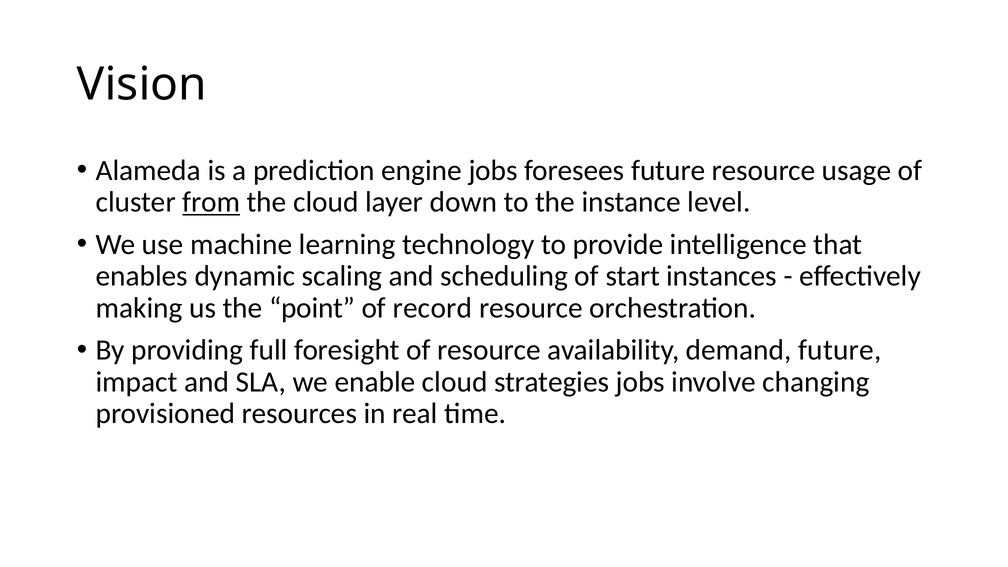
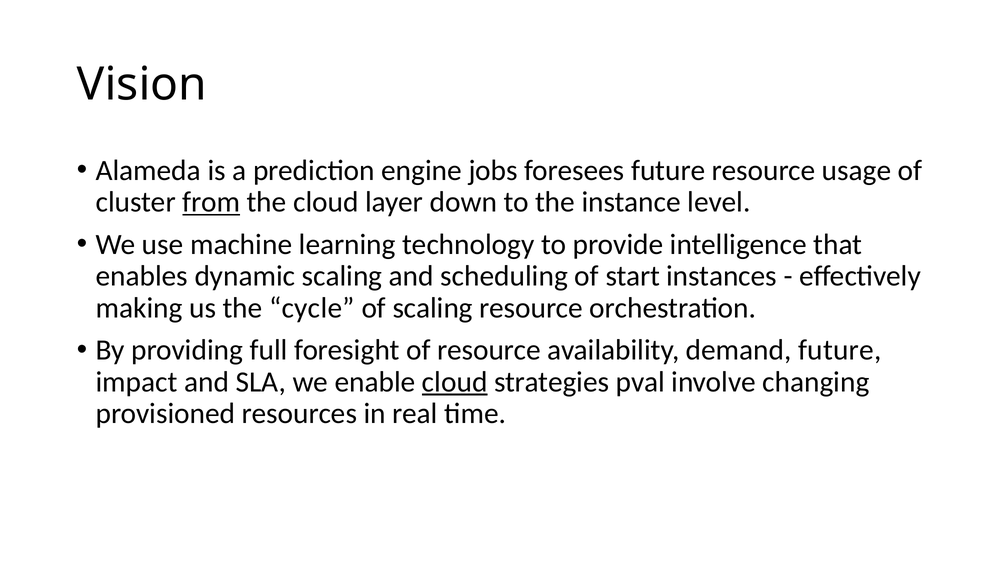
point: point -> cycle
of record: record -> scaling
cloud at (455, 382) underline: none -> present
strategies jobs: jobs -> pval
